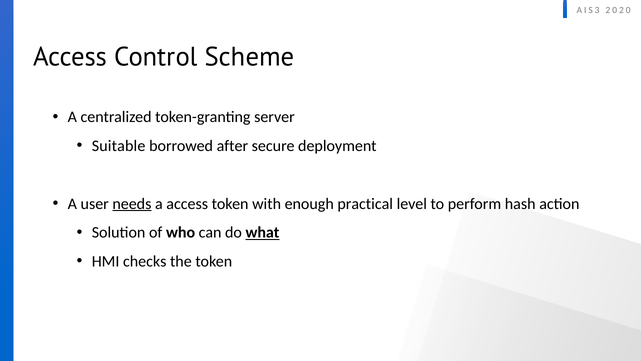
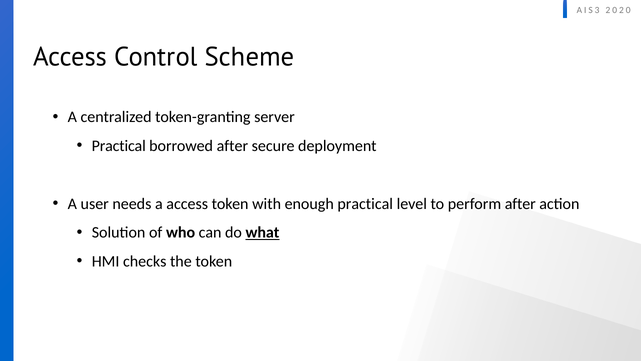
Suitable at (119, 146): Suitable -> Practical
needs underline: present -> none
perform hash: hash -> after
